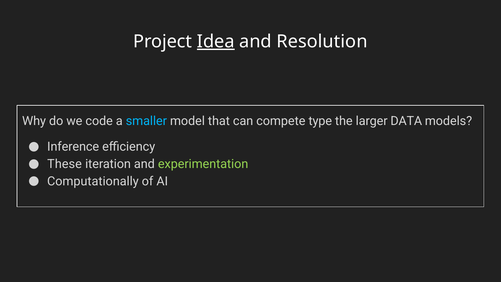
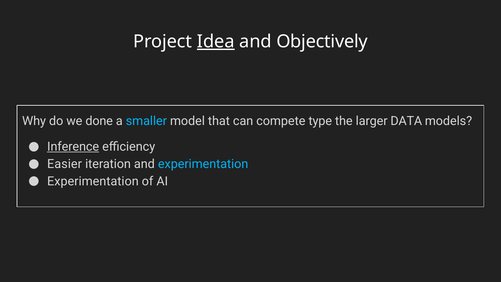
Resolution: Resolution -> Objectively
code: code -> done
Inference underline: none -> present
These: These -> Easier
experimentation at (203, 164) colour: light green -> light blue
Computationally at (93, 181): Computationally -> Experimentation
